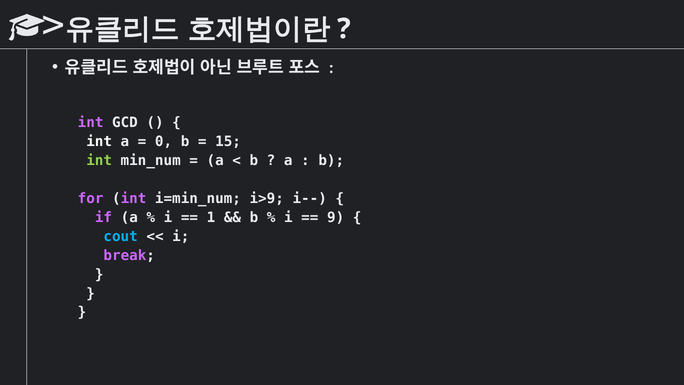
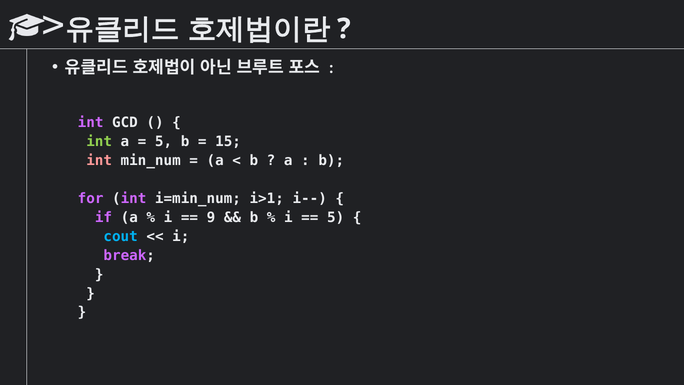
int at (99, 142) colour: white -> light green
0 at (164, 142): 0 -> 5
int at (99, 161) colour: light green -> pink
i>9: i>9 -> i>1
1: 1 -> 9
9 at (336, 217): 9 -> 5
